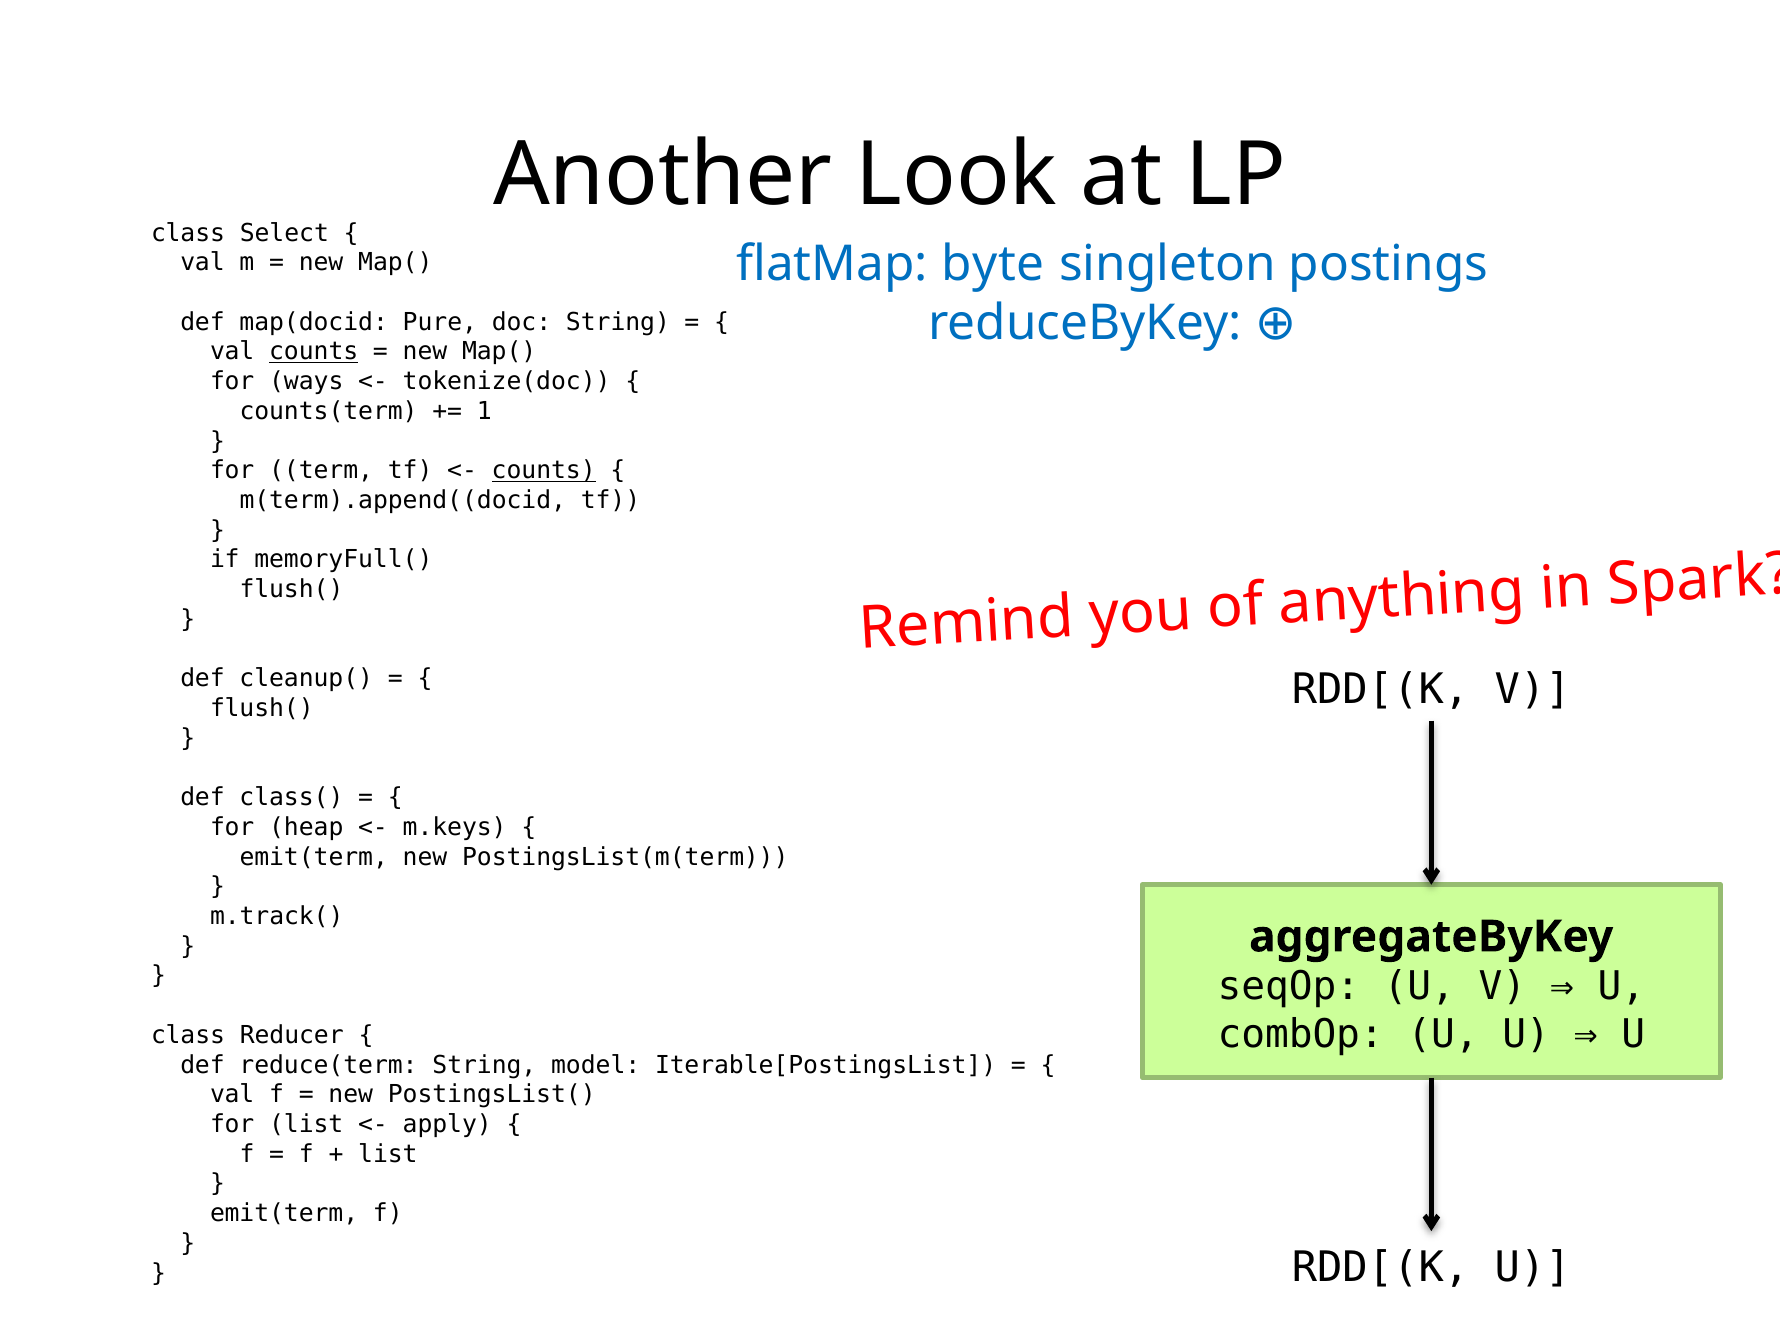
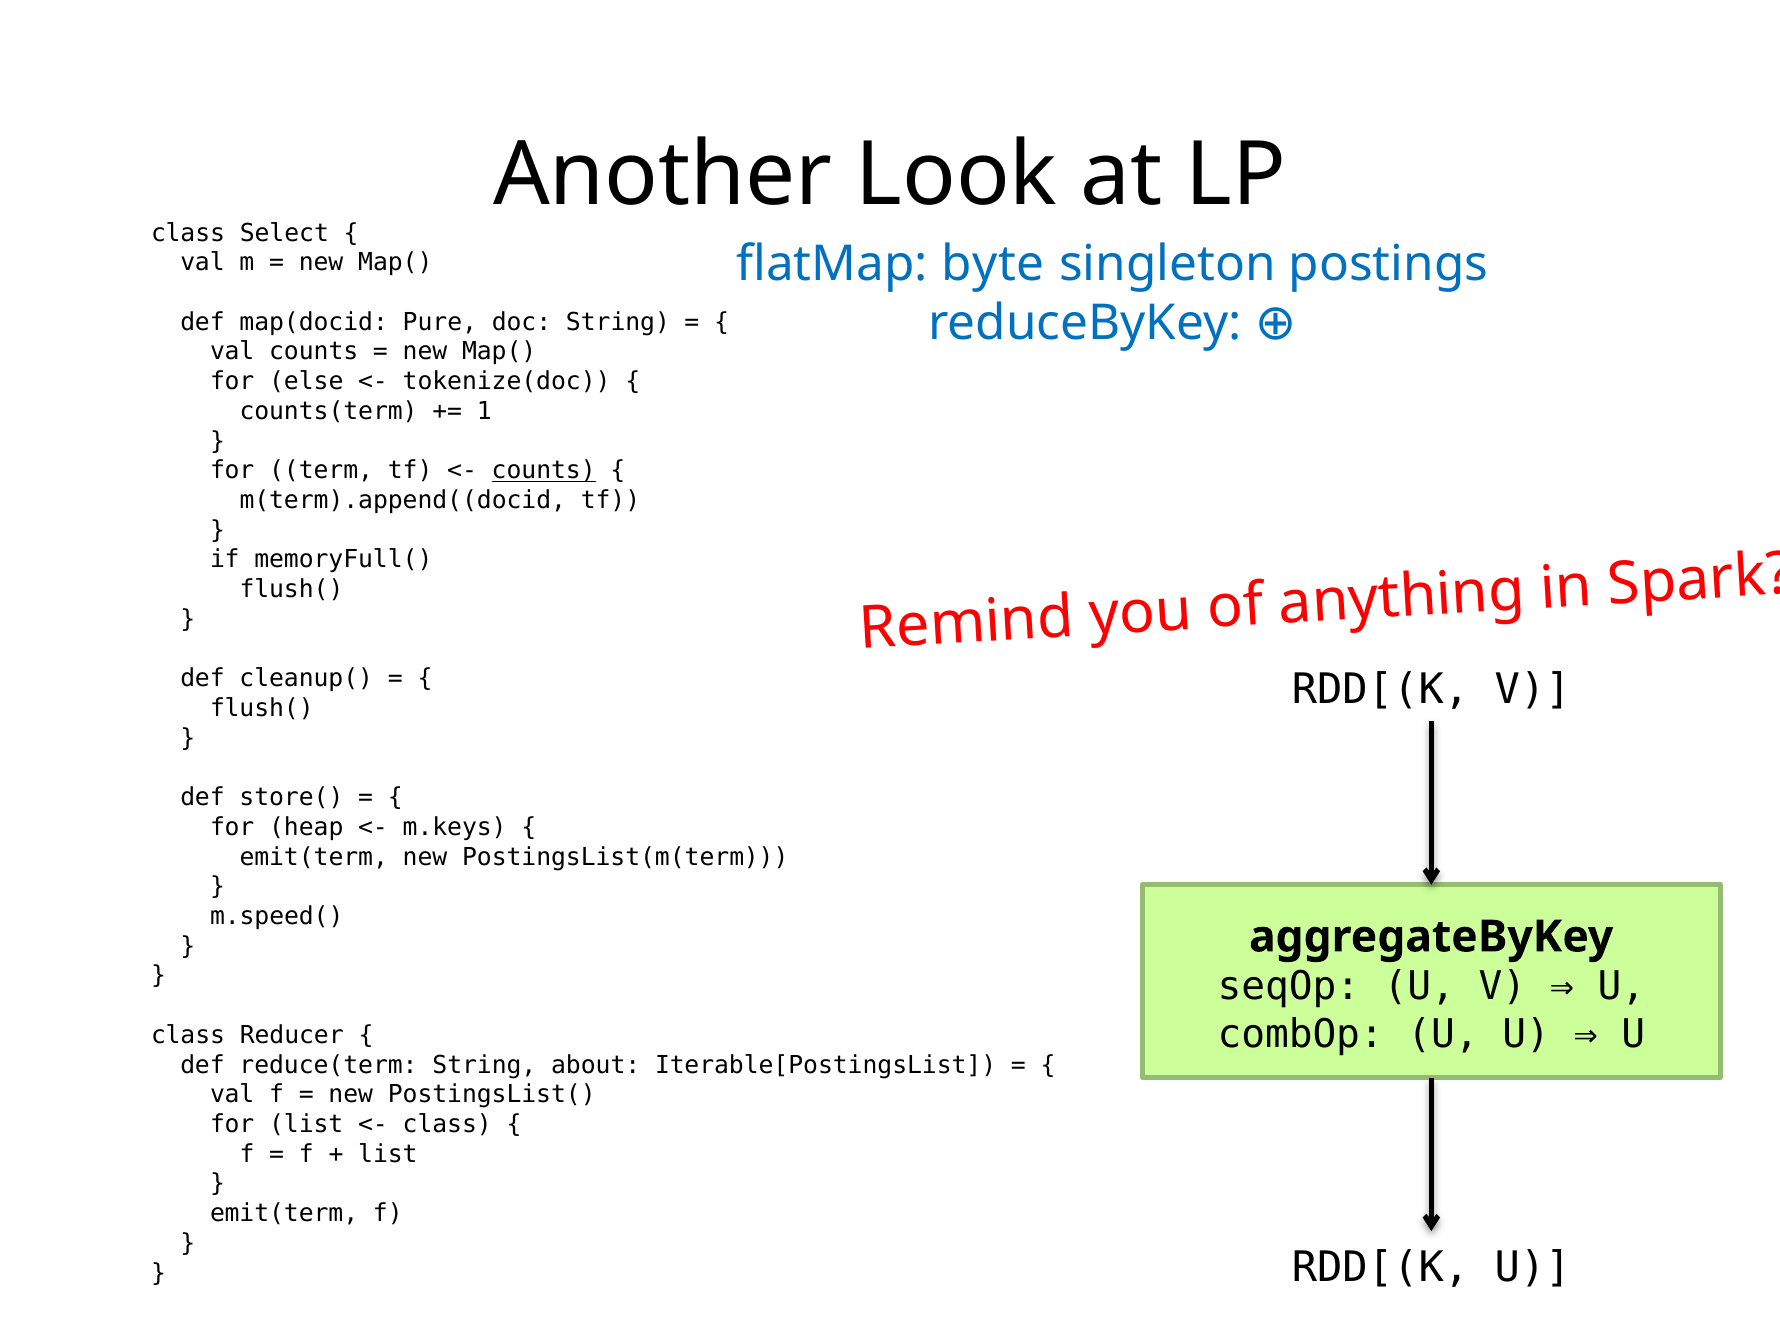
counts at (314, 352) underline: present -> none
ways: ways -> else
class(: class( -> store(
m.track(: m.track( -> m.speed(
model: model -> about
apply at (447, 1124): apply -> class
